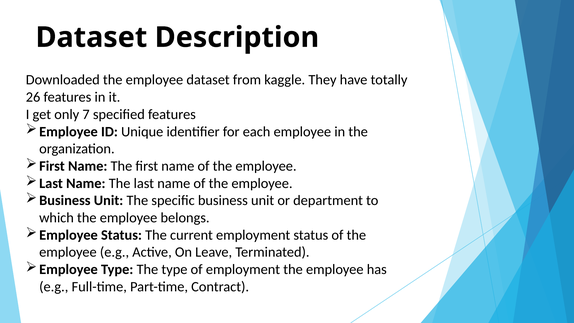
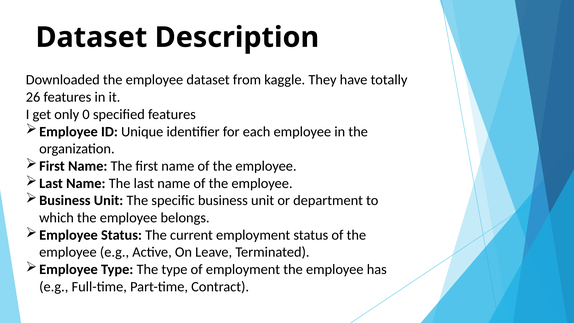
7: 7 -> 0
